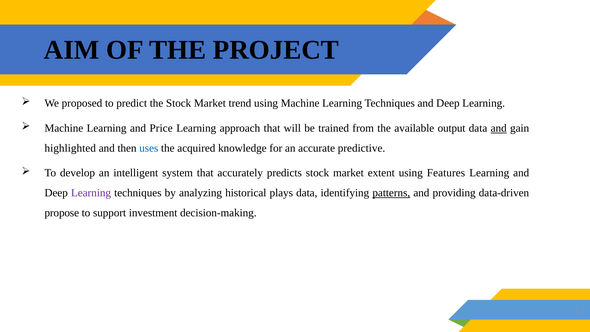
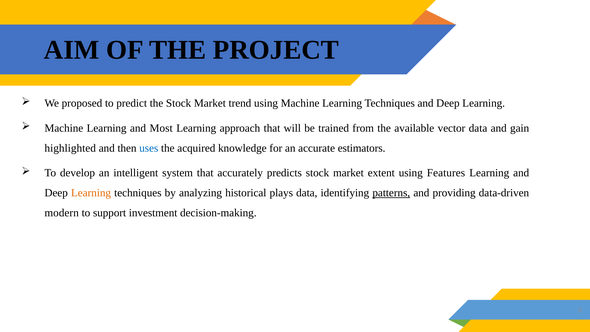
Price: Price -> Most
output: output -> vector
and at (499, 128) underline: present -> none
predictive: predictive -> estimators
Learning at (91, 193) colour: purple -> orange
propose: propose -> modern
